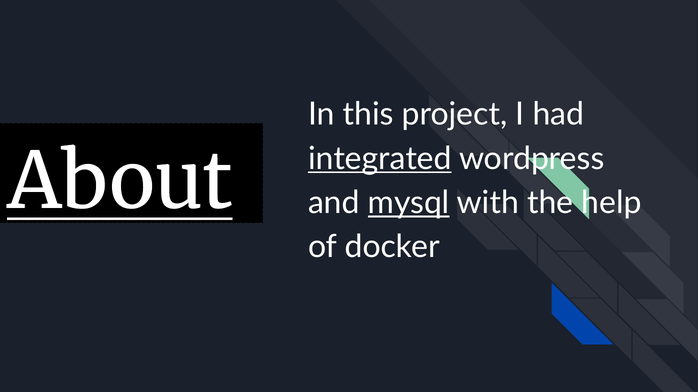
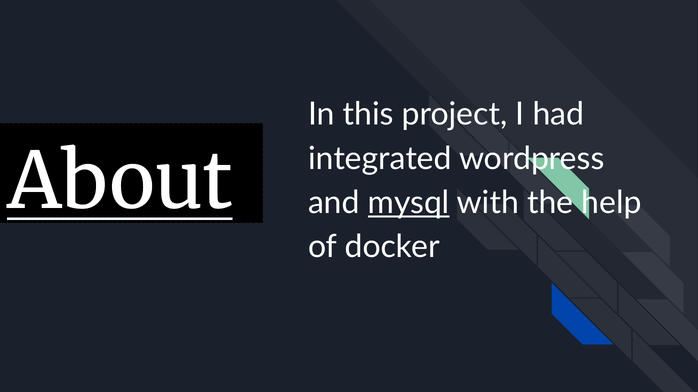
integrated underline: present -> none
